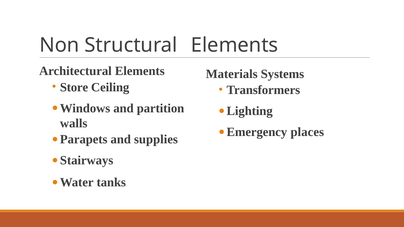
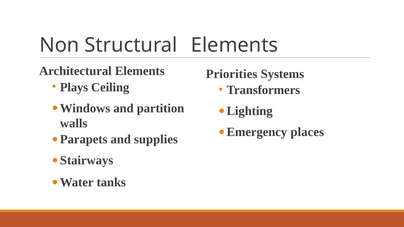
Materials: Materials -> Priorities
Store: Store -> Plays
